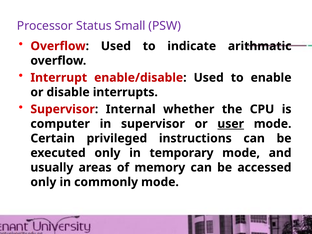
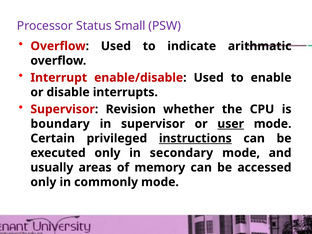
Internal: Internal -> Revision
computer: computer -> boundary
instructions underline: none -> present
temporary: temporary -> secondary
